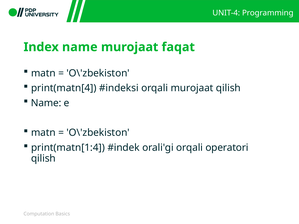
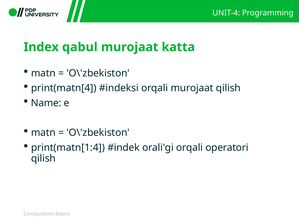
Index name: name -> qabul
faqat: faqat -> katta
